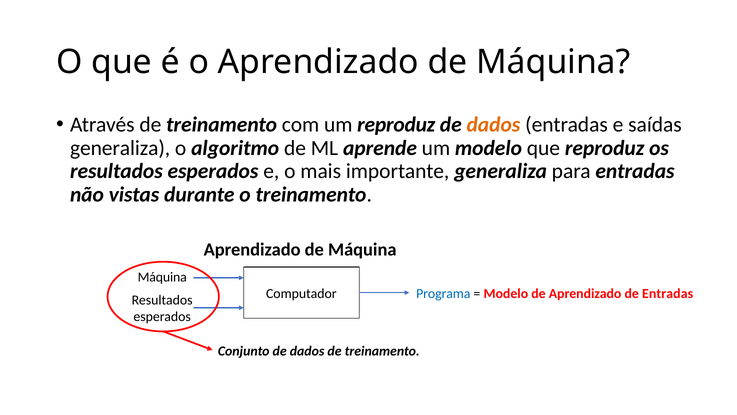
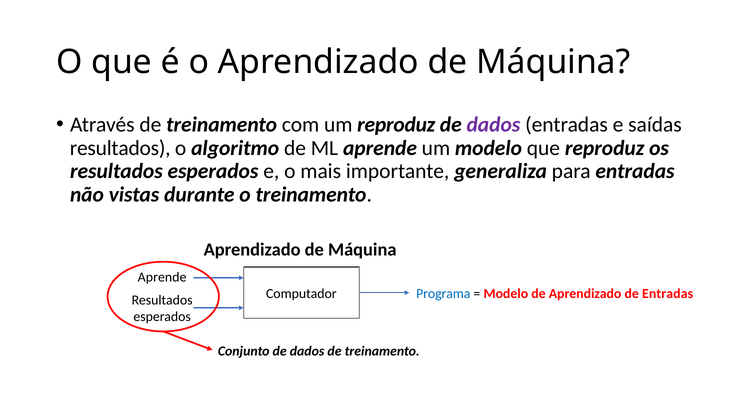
dados at (493, 125) colour: orange -> purple
generaliza at (120, 148): generaliza -> resultados
Máquina at (162, 277): Máquina -> Aprende
